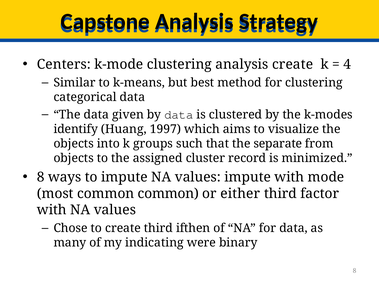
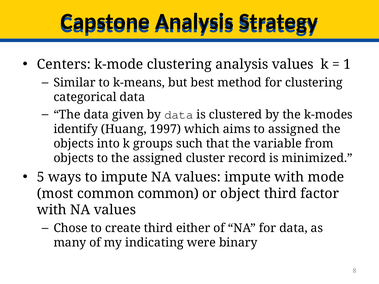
analysis create: create -> values
4: 4 -> 1
to visualize: visualize -> assigned
separate: separate -> variable
8 at (41, 177): 8 -> 5
either: either -> object
ifthen: ifthen -> either
